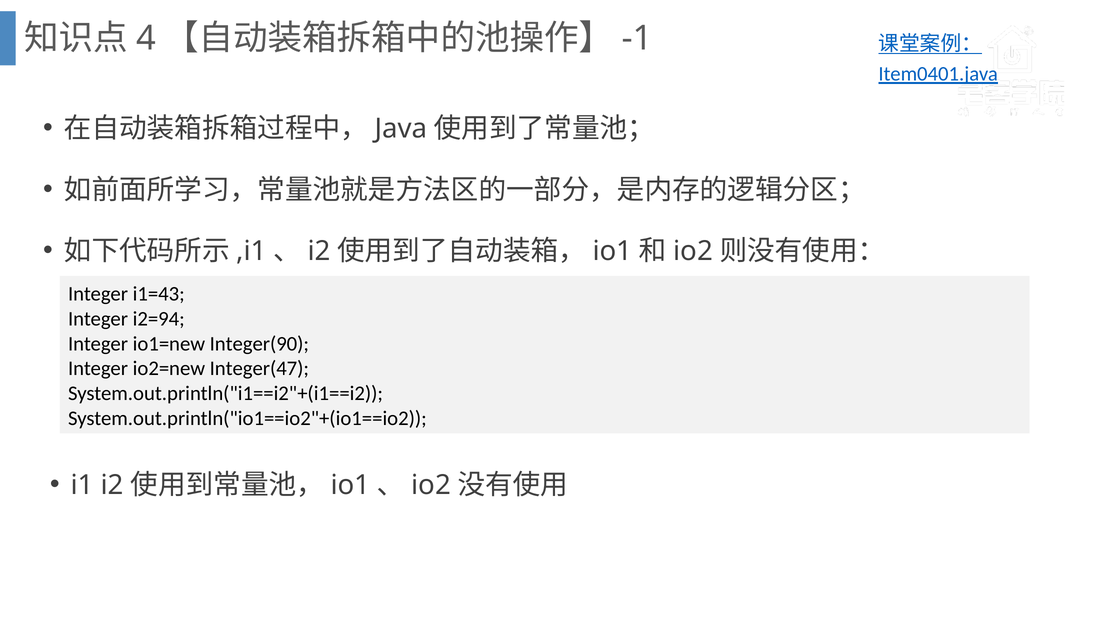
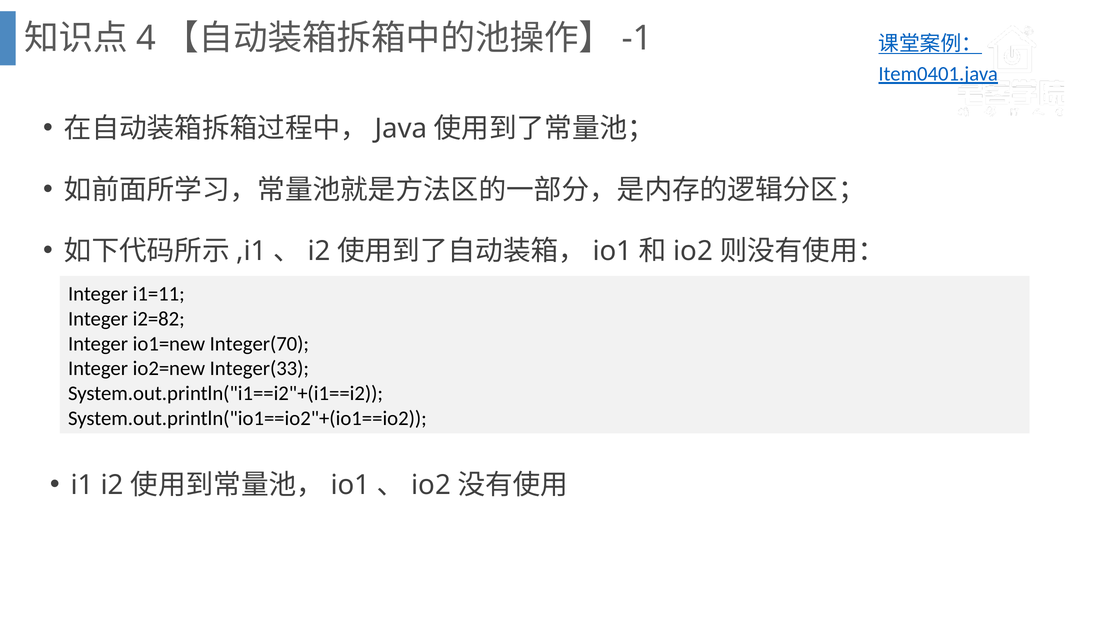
i1=43: i1=43 -> i1=11
i2=94: i2=94 -> i2=82
Integer(90: Integer(90 -> Integer(70
Integer(47: Integer(47 -> Integer(33
